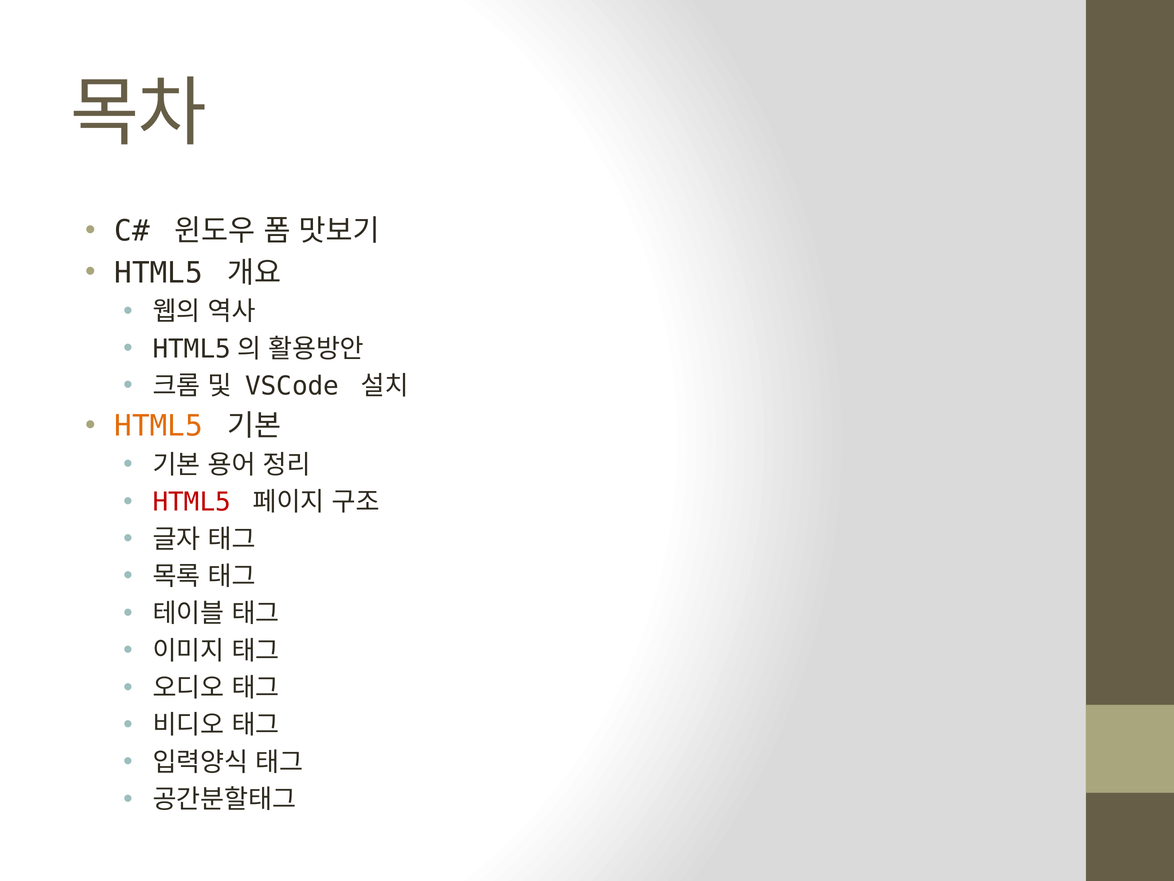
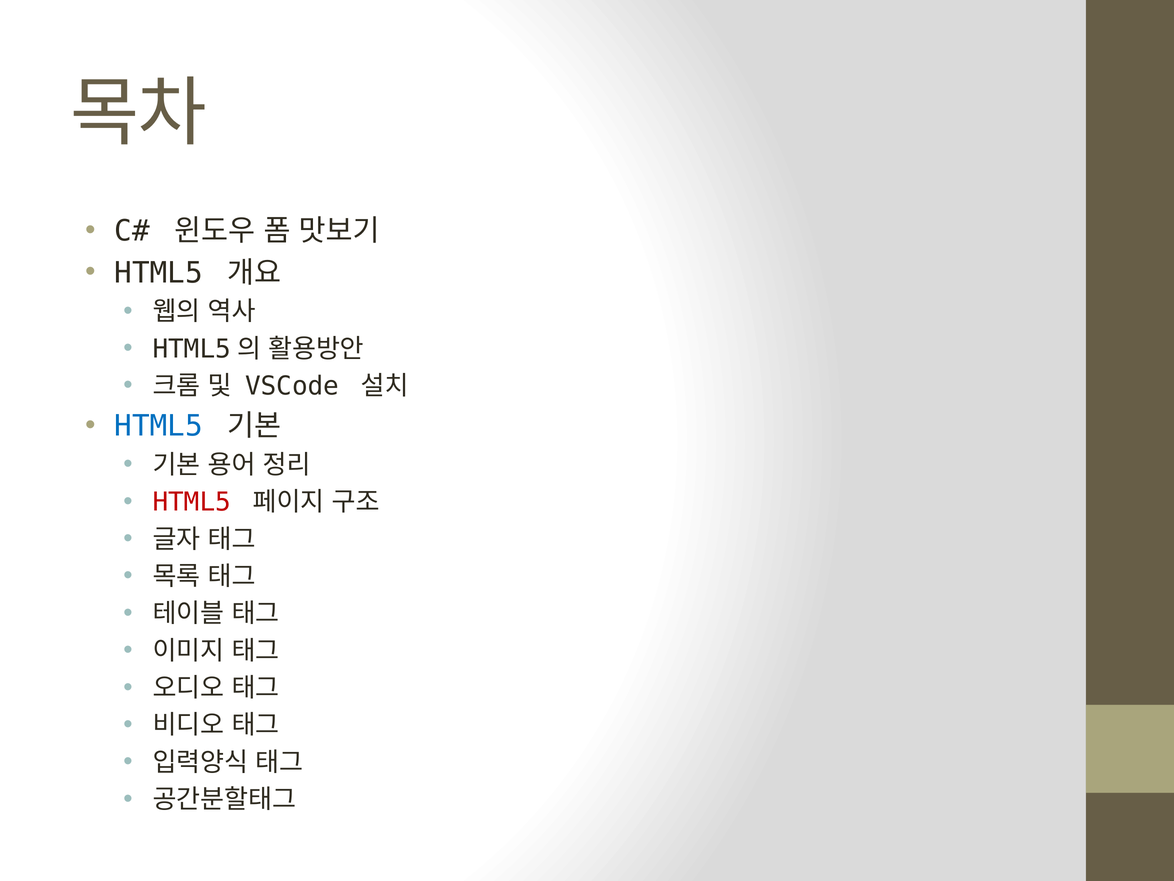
HTML5 at (159, 426) colour: orange -> blue
